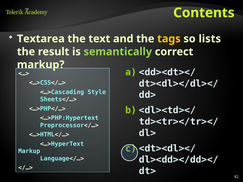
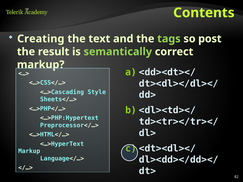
Textarea: Textarea -> Creating
tags colour: yellow -> light green
lists: lists -> post
